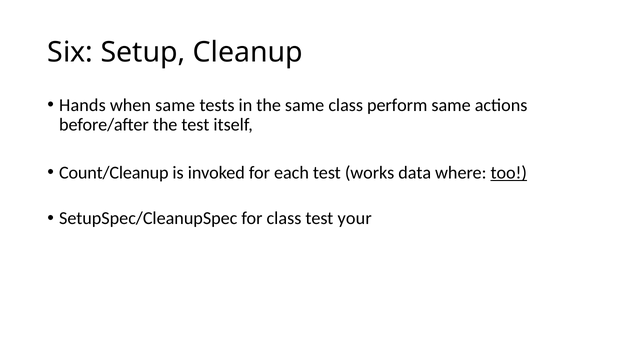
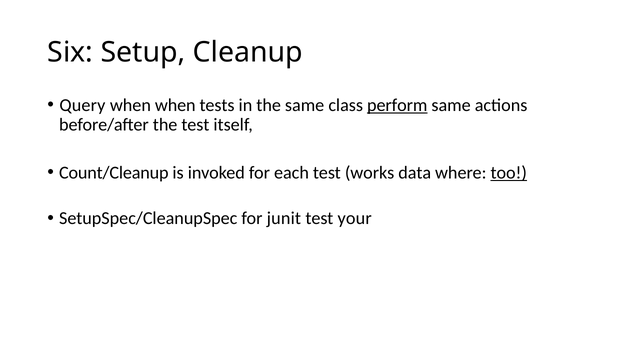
Hands: Hands -> Query
when same: same -> when
perform underline: none -> present
for class: class -> junit
